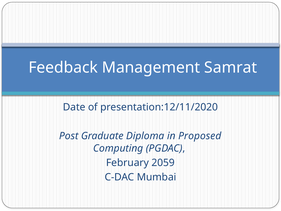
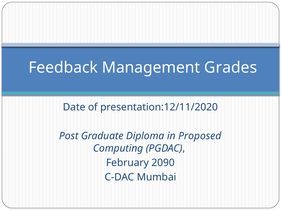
Samrat: Samrat -> Grades
2059: 2059 -> 2090
